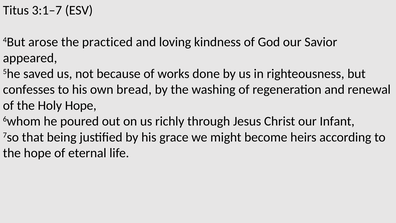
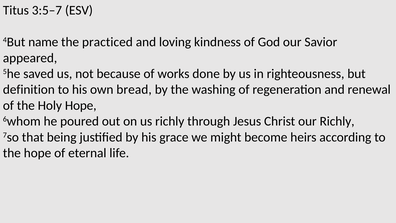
3:1–7: 3:1–7 -> 3:5–7
arose: arose -> name
confesses: confesses -> definition
our Infant: Infant -> Richly
